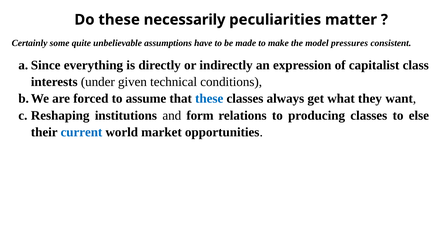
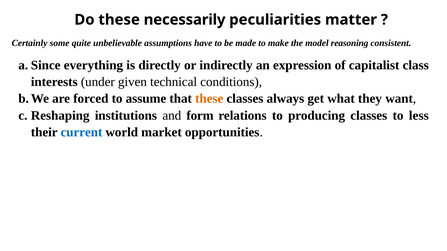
pressures: pressures -> reasoning
these at (209, 99) colour: blue -> orange
else: else -> less
